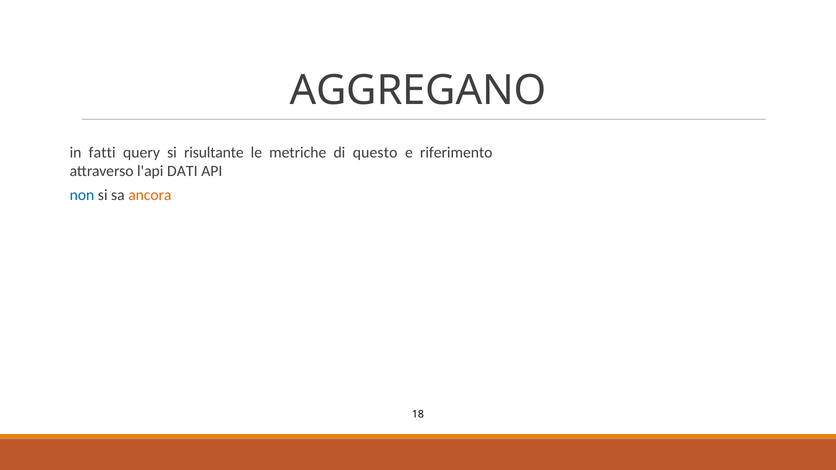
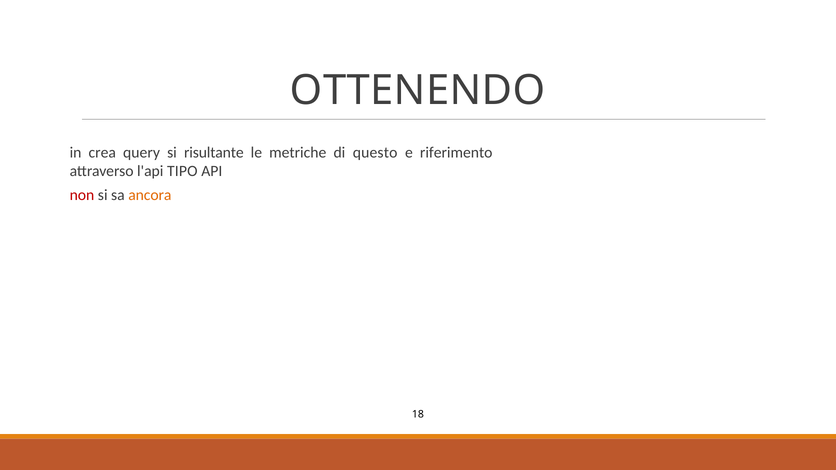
AGGREGANO: AGGREGANO -> OTTENENDO
fatti: fatti -> crea
DATI: DATI -> TIPO
non colour: blue -> red
